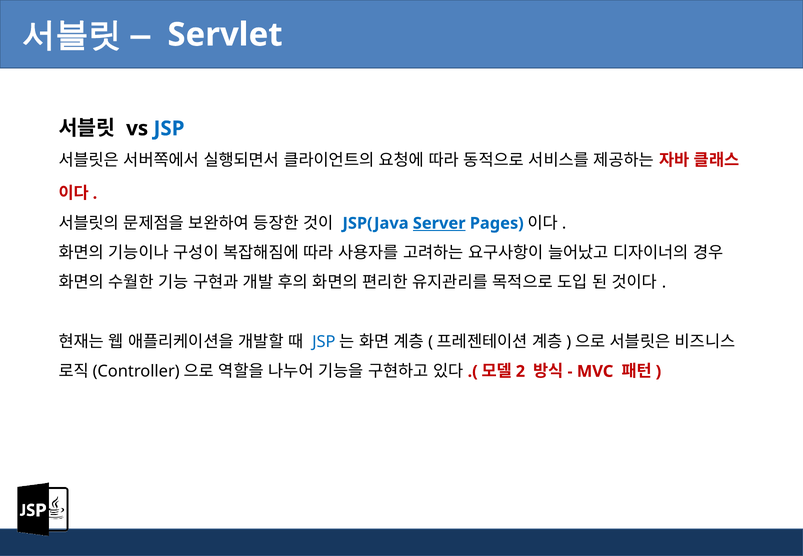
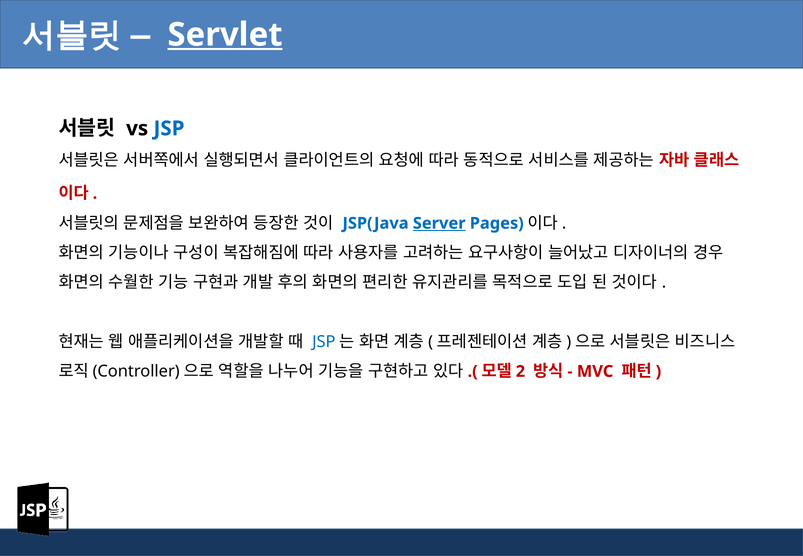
Servlet underline: none -> present
